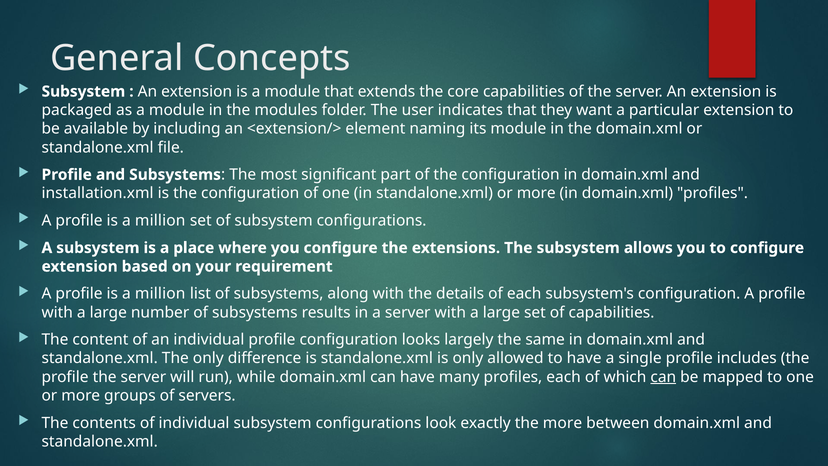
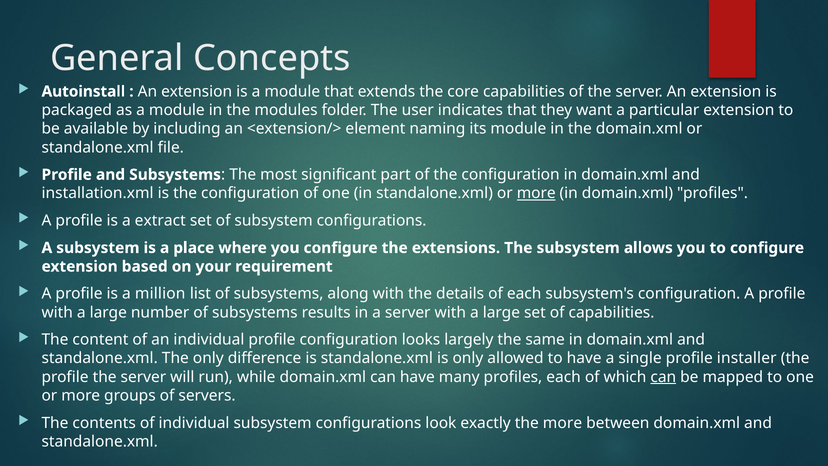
Subsystem at (83, 91): Subsystem -> Autoinstall
more at (536, 193) underline: none -> present
million at (160, 220): million -> extract
includes: includes -> installer
